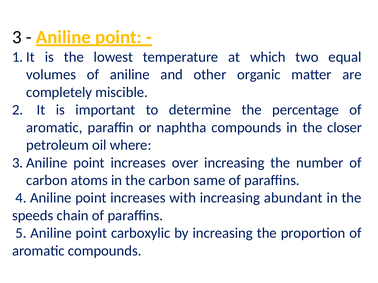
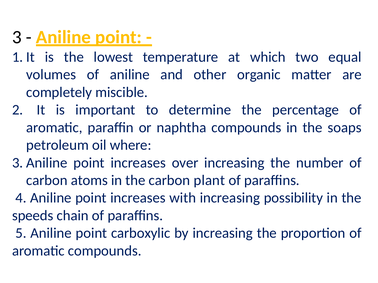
closer: closer -> soaps
same: same -> plant
abundant: abundant -> possibility
